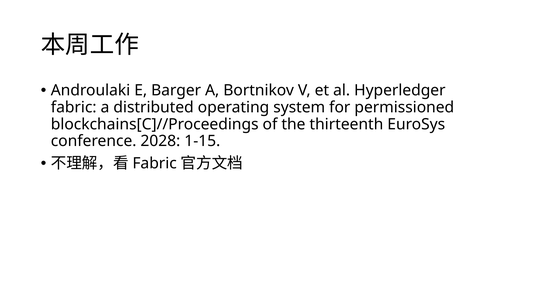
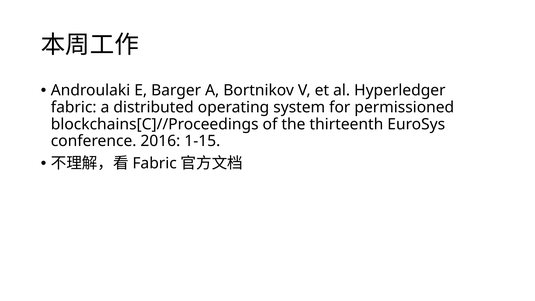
2028: 2028 -> 2016
